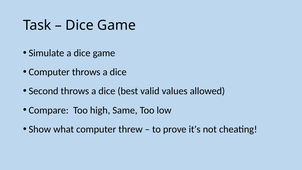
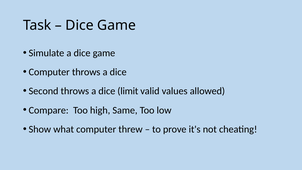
best: best -> limit
